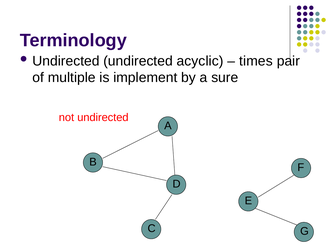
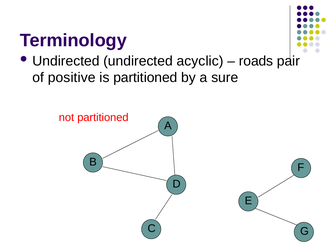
times: times -> roads
multiple: multiple -> positive
is implement: implement -> partitioned
not undirected: undirected -> partitioned
